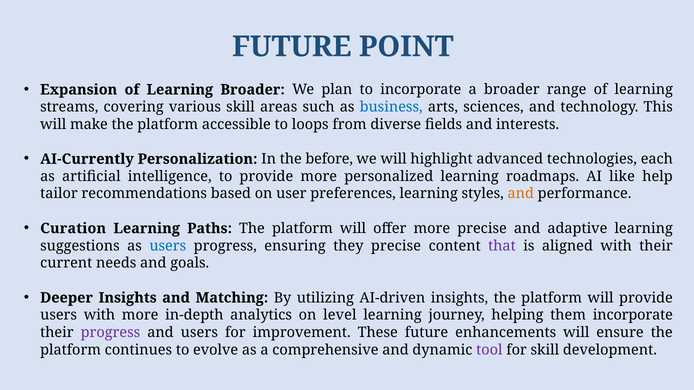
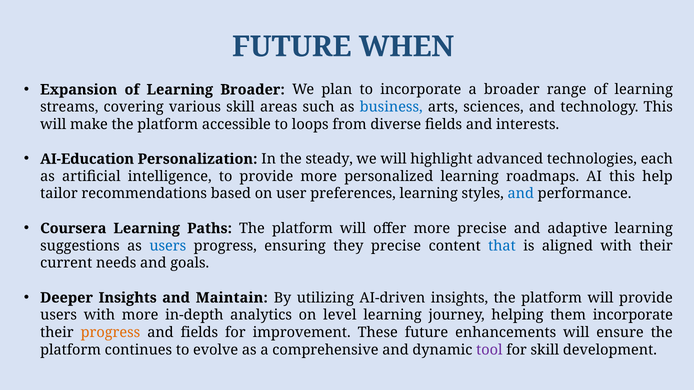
POINT: POINT -> WHEN
AI-Currently: AI-Currently -> AI-Education
before: before -> steady
AI like: like -> this
and at (521, 194) colour: orange -> blue
Curation: Curation -> Coursera
that colour: purple -> blue
Matching: Matching -> Maintain
progress at (110, 333) colour: purple -> orange
and users: users -> fields
